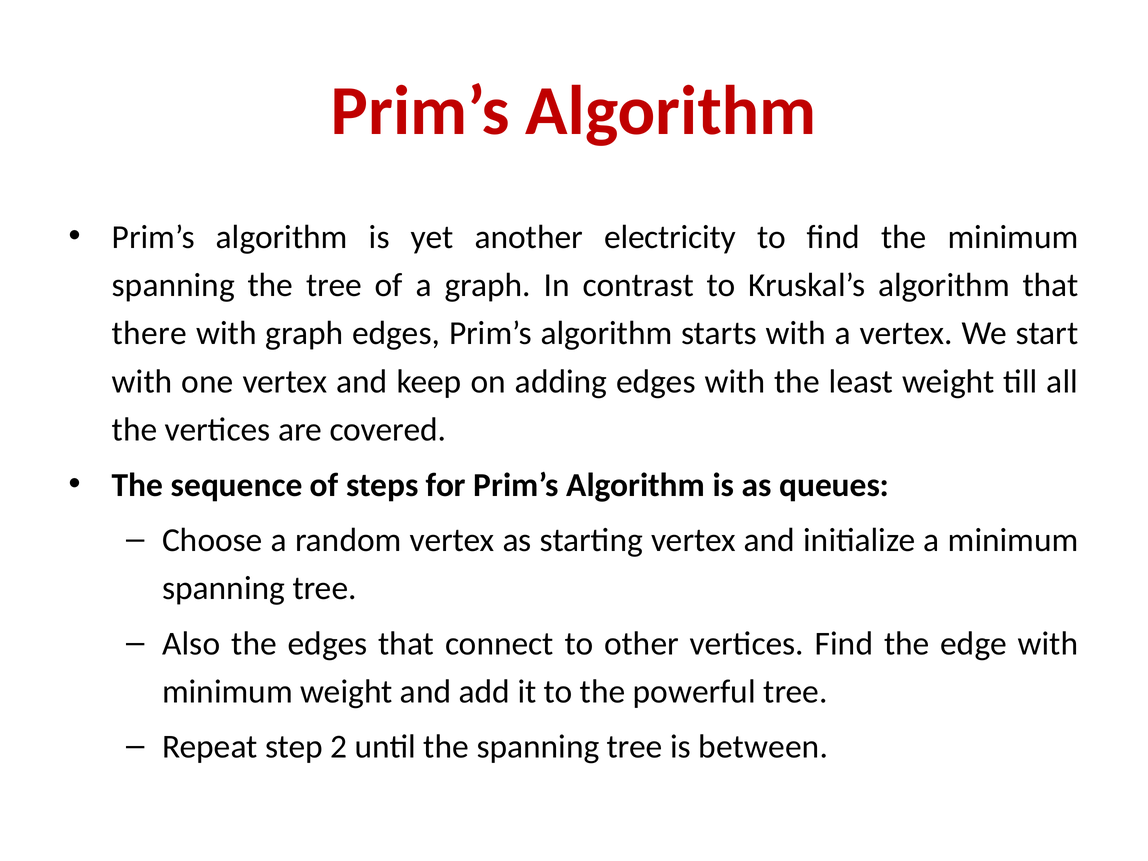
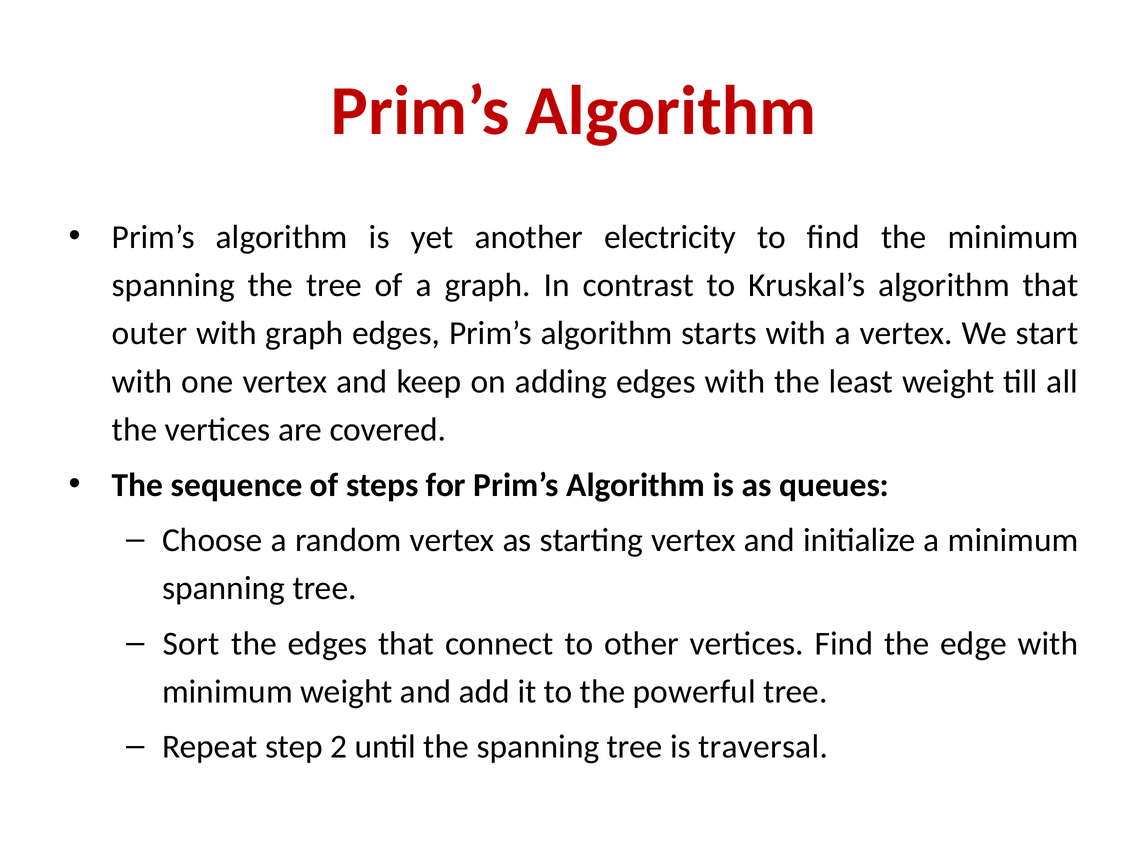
there: there -> outer
Also: Also -> Sort
between: between -> traversal
